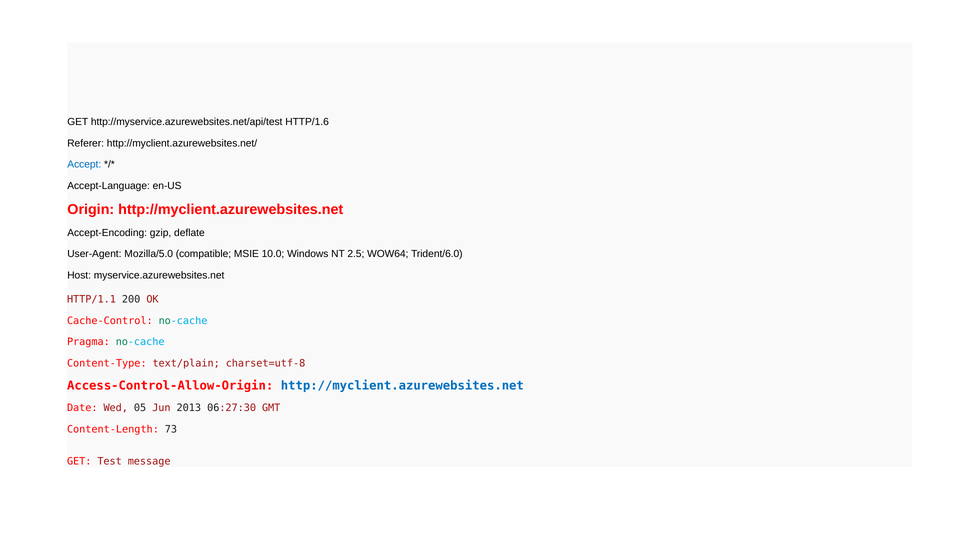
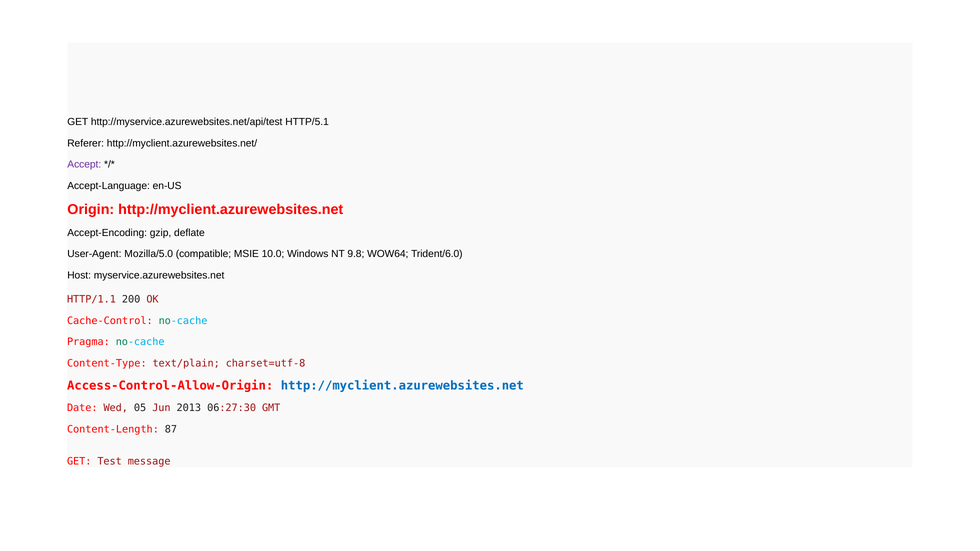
HTTP/1.6: HTTP/1.6 -> HTTP/5.1
Accept colour: blue -> purple
2.5: 2.5 -> 9.8
73: 73 -> 87
